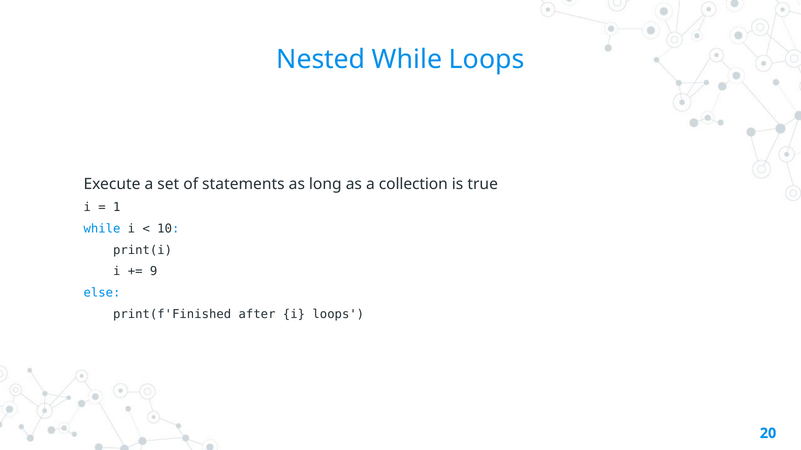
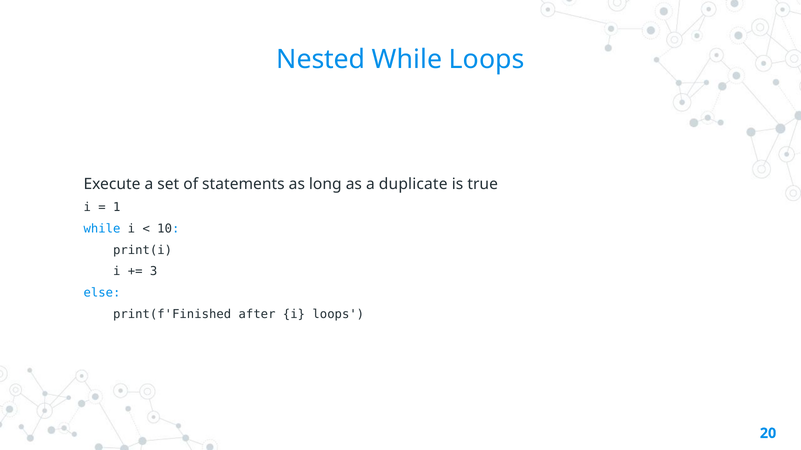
collection: collection -> duplicate
9: 9 -> 3
